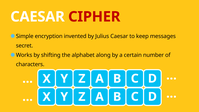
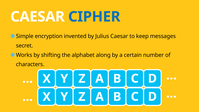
CIPHER colour: red -> blue
